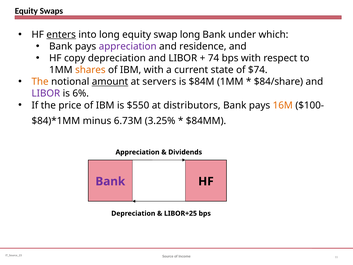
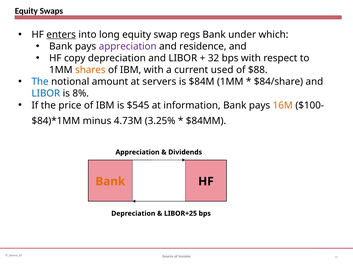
swap long: long -> regs
74: 74 -> 32
state: state -> used
$74: $74 -> $88
The at (40, 82) colour: orange -> blue
amount underline: present -> none
LIBOR at (46, 93) colour: purple -> blue
6%: 6% -> 8%
$550: $550 -> $545
distributors: distributors -> information
6.73M: 6.73M -> 4.73M
Bank at (110, 181) colour: purple -> orange
